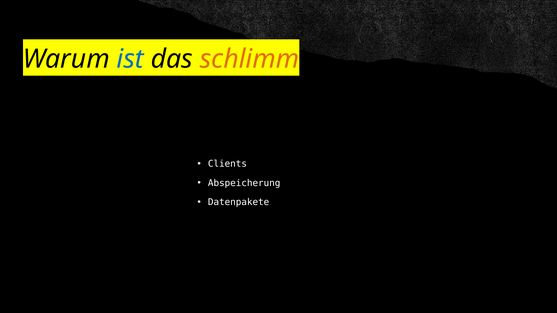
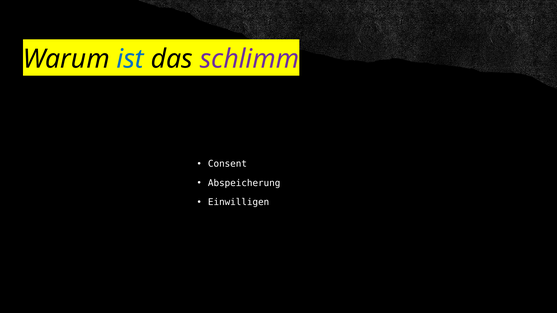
schlimm colour: orange -> purple
Clients: Clients -> Consent
Datenpakete: Datenpakete -> Einwilligen
